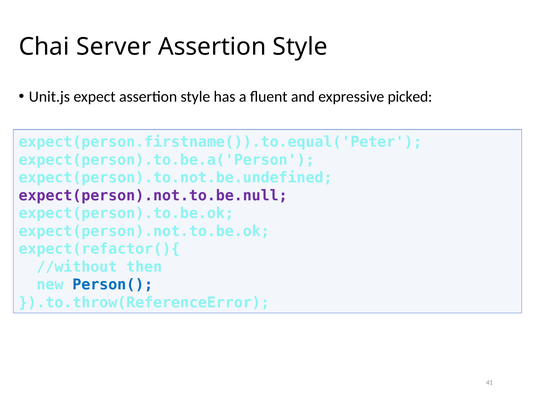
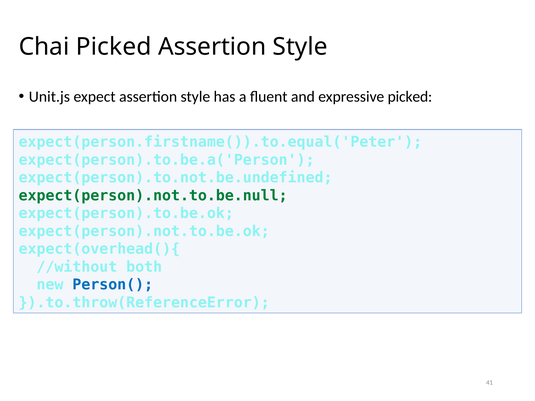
Chai Server: Server -> Picked
expect(person).not.to.be.null colour: purple -> green
expect(refactor(){: expect(refactor(){ -> expect(overhead(){
then: then -> both
